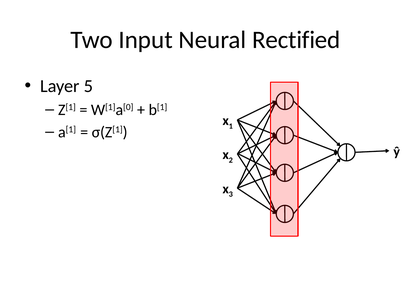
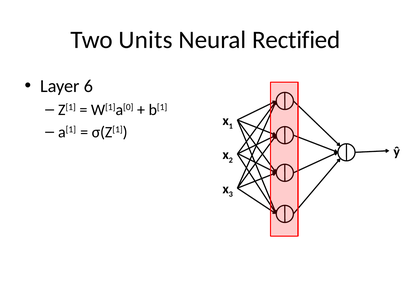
Input: Input -> Units
5: 5 -> 6
